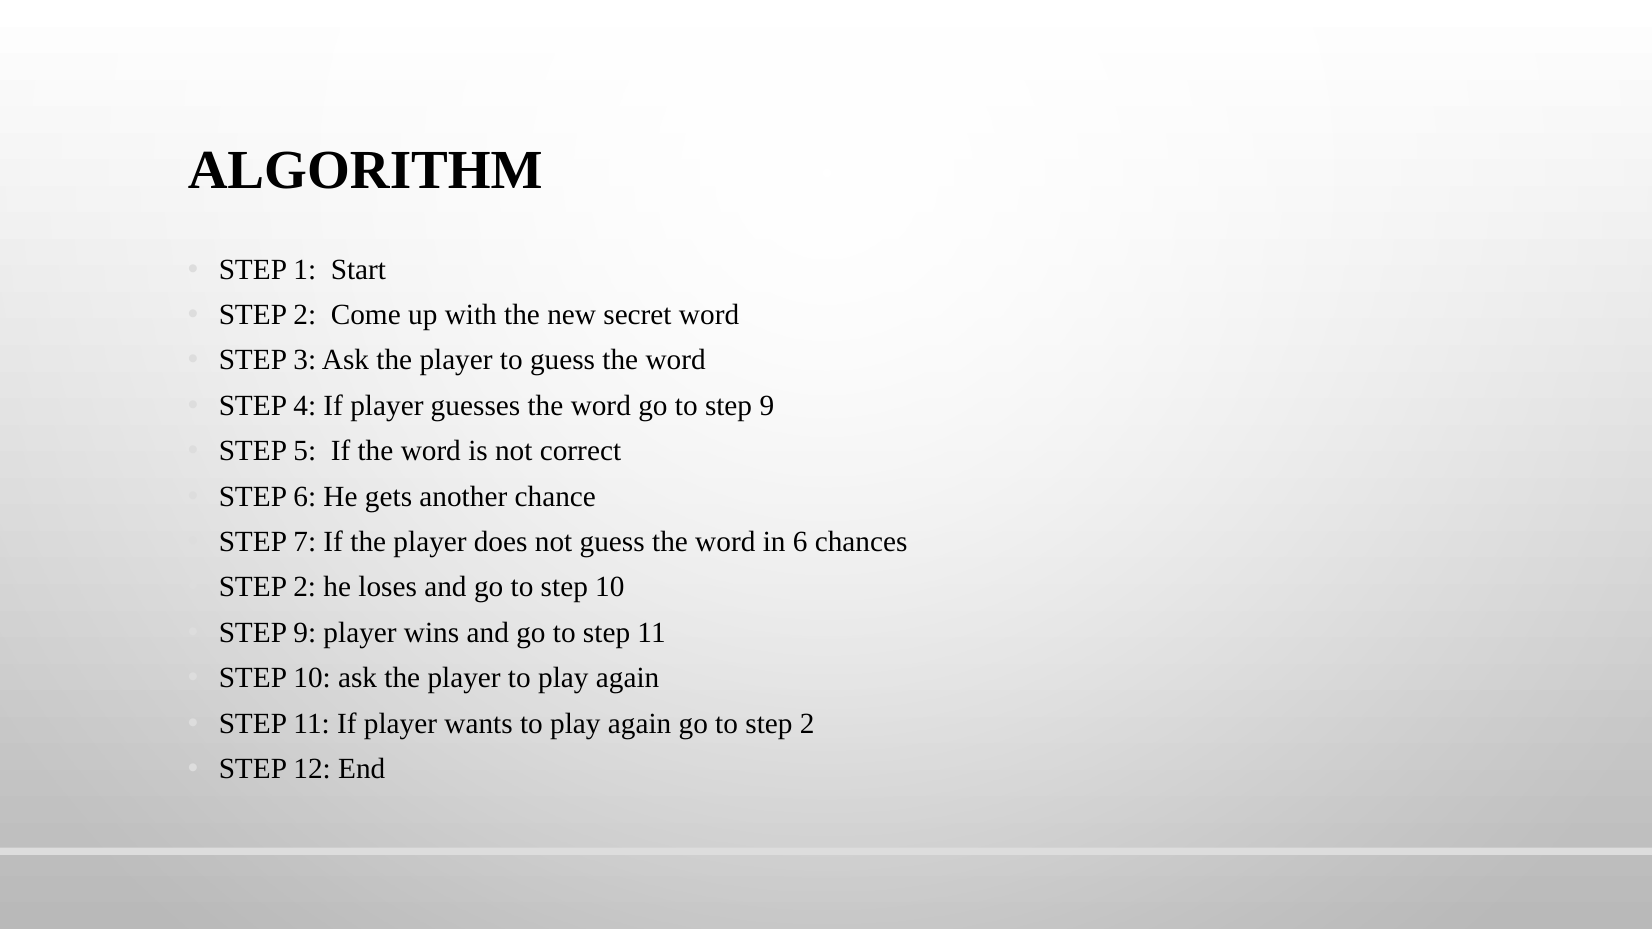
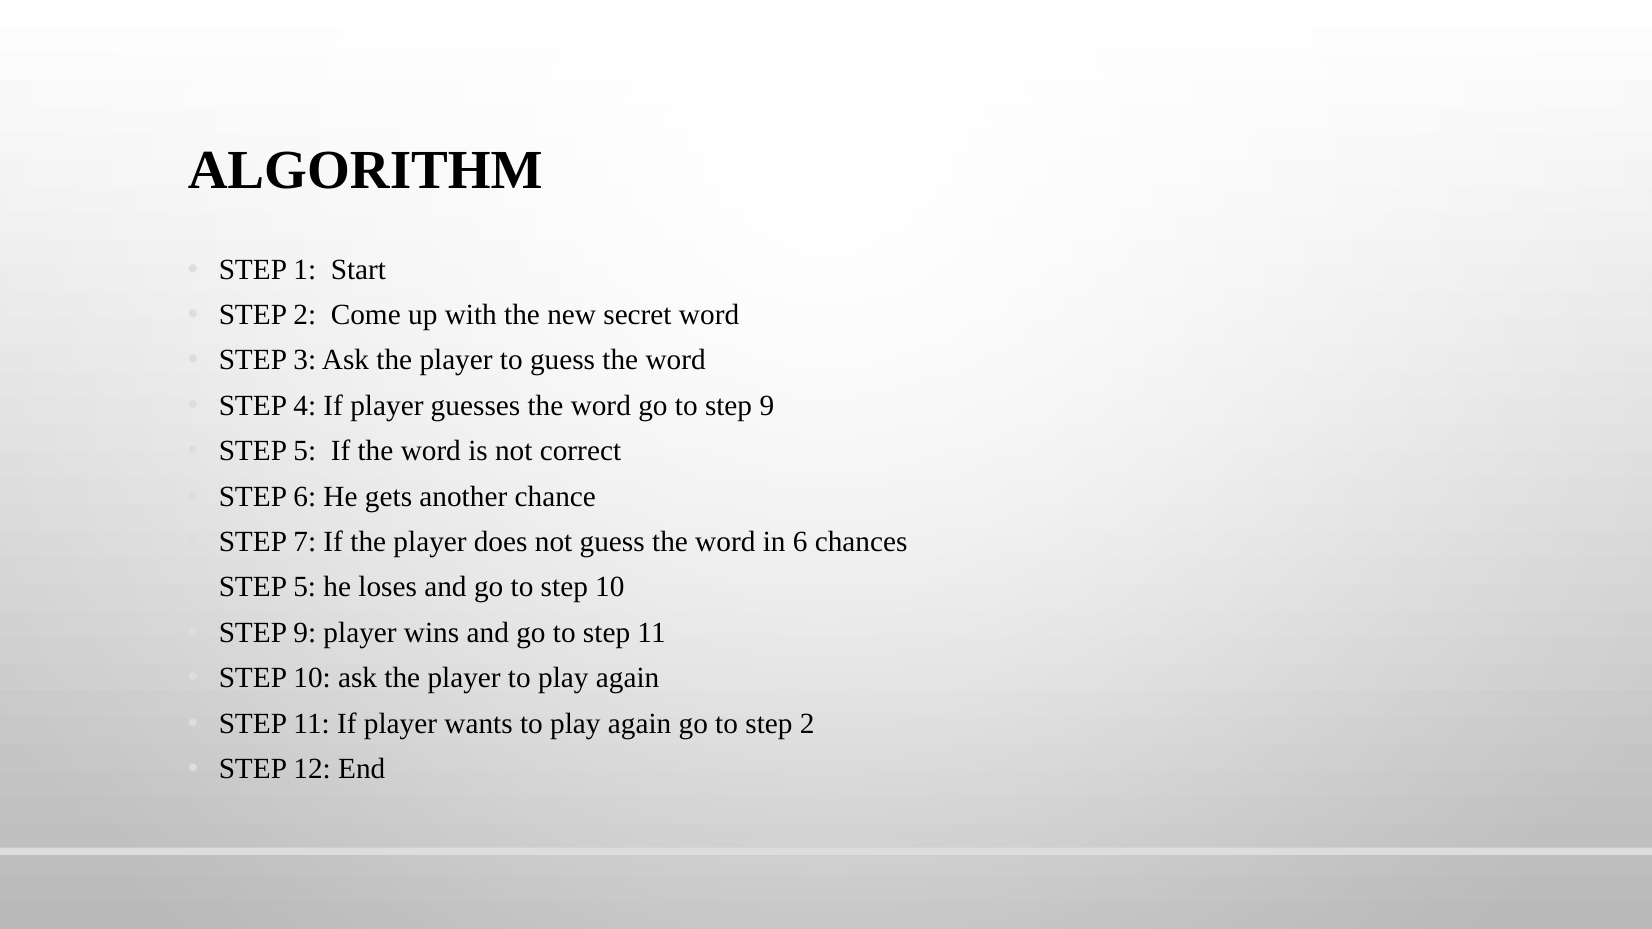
2 at (305, 587): 2 -> 5
